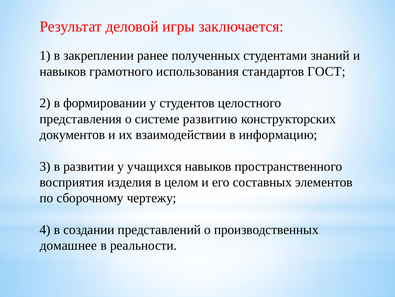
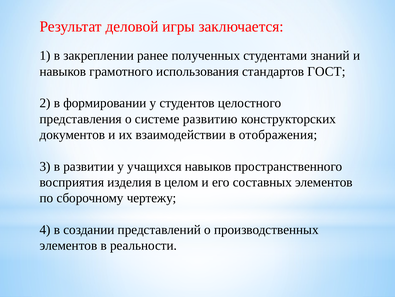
информацию: информацию -> отображения
домашнее at (68, 245): домашнее -> элементов
